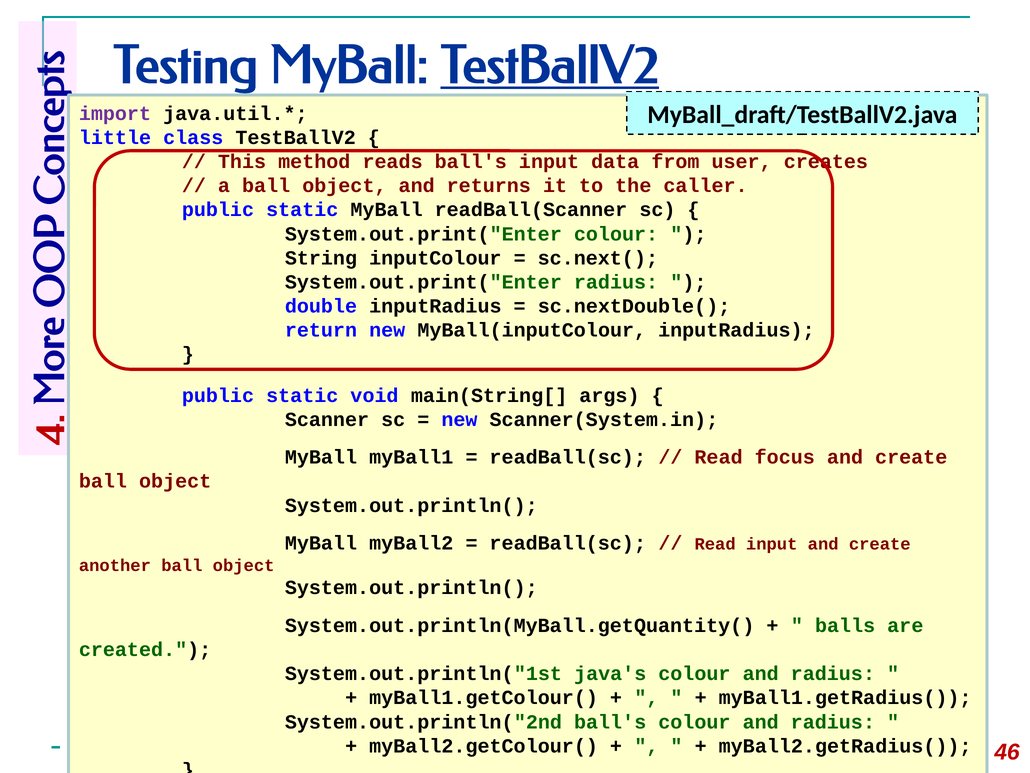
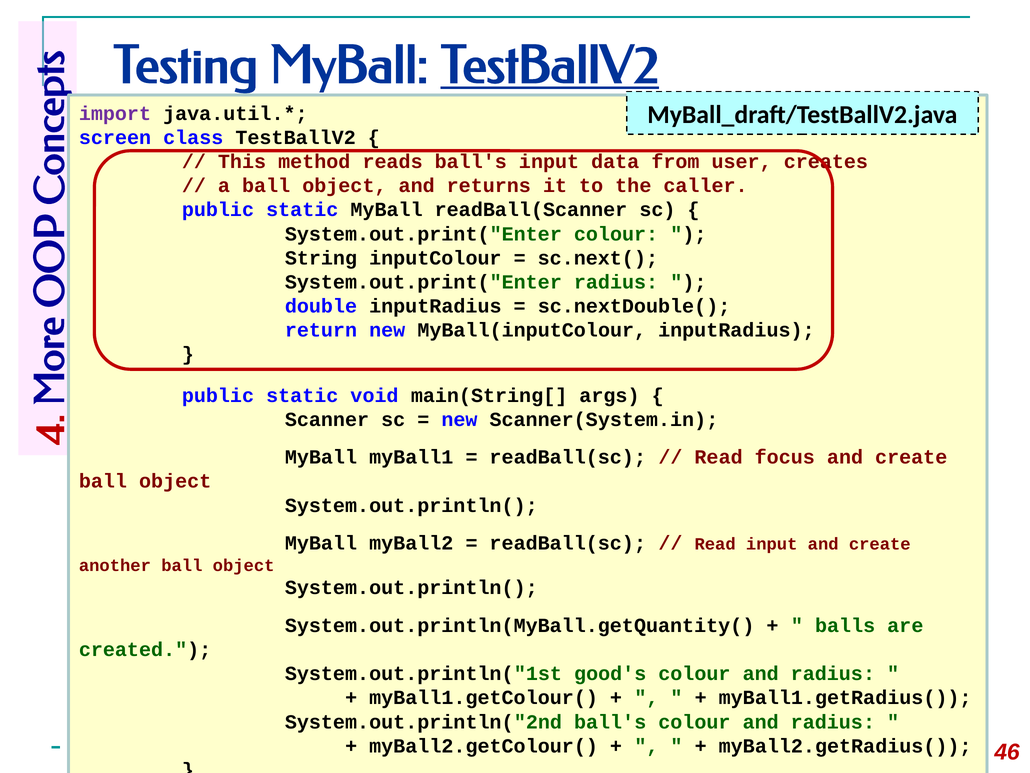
little: little -> screen
java's: java's -> good's
